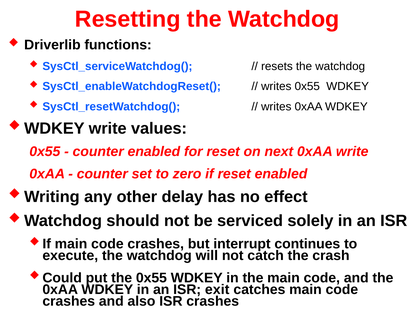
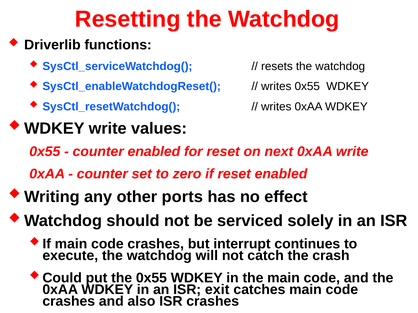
delay: delay -> ports
